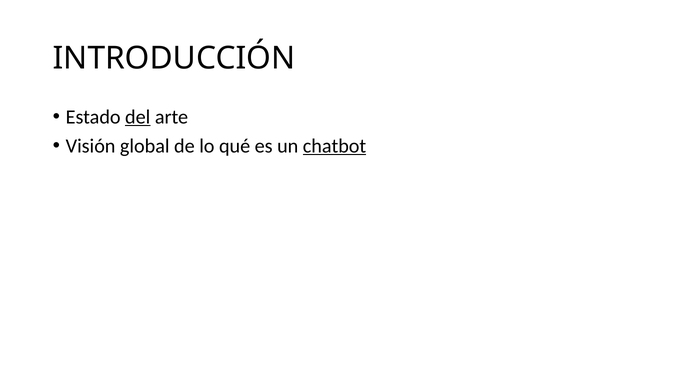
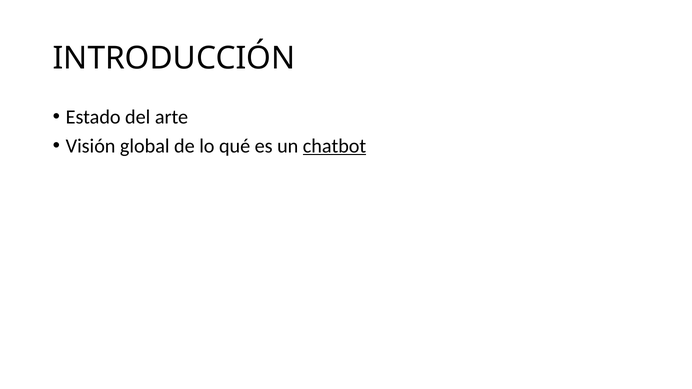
del underline: present -> none
